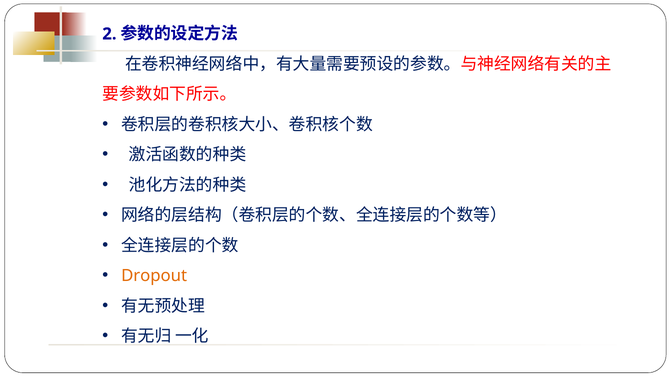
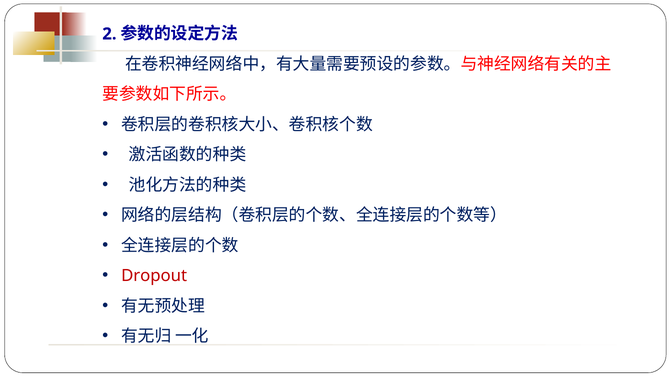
Dropout colour: orange -> red
